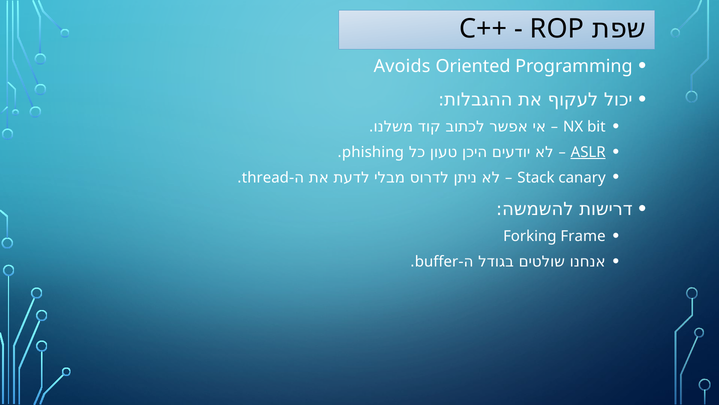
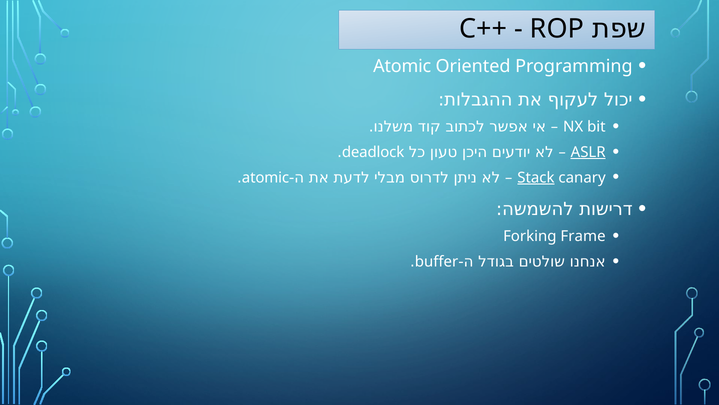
Avoids at (402, 66): Avoids -> Atomic
phishing: phishing -> deadlock
thread at (265, 177): thread -> atomic
Stack underline: none -> present
